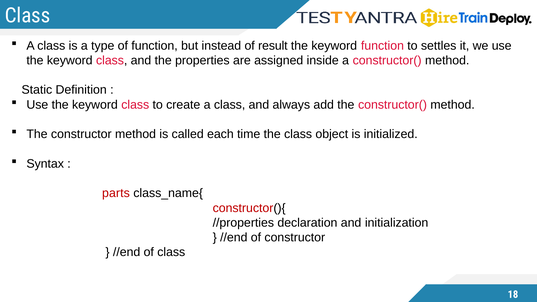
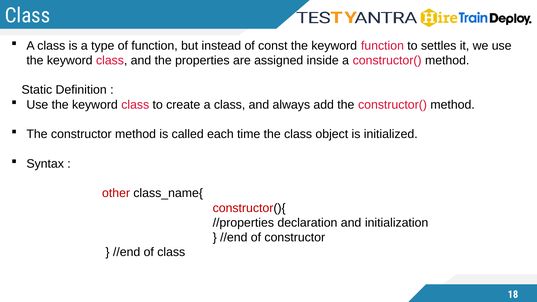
result: result -> const
parts: parts -> other
